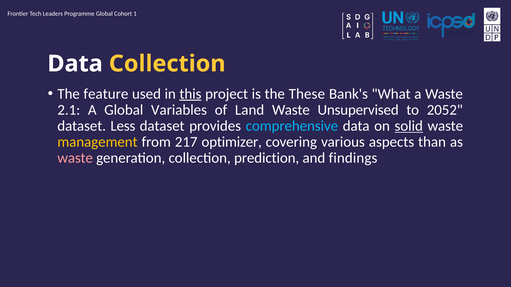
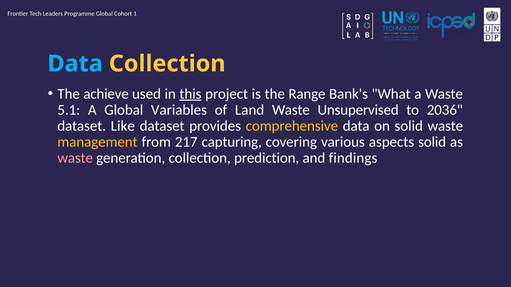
Data at (75, 64) colour: white -> light blue
feature: feature -> achieve
These: These -> Range
2.1: 2.1 -> 5.1
2052: 2052 -> 2036
Less: Less -> Like
comprehensive colour: light blue -> yellow
solid at (409, 126) underline: present -> none
optimizer: optimizer -> capturing
aspects than: than -> solid
